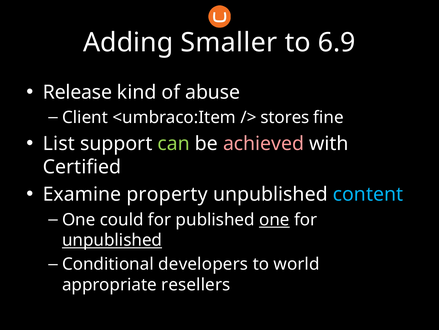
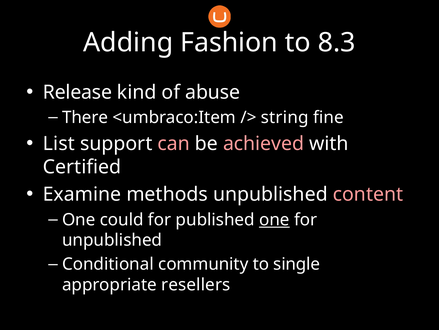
Smaller: Smaller -> Fashion
6.9: 6.9 -> 8.3
Client: Client -> There
stores: stores -> string
can colour: light green -> pink
property: property -> methods
content colour: light blue -> pink
unpublished at (112, 240) underline: present -> none
developers: developers -> community
world: world -> single
